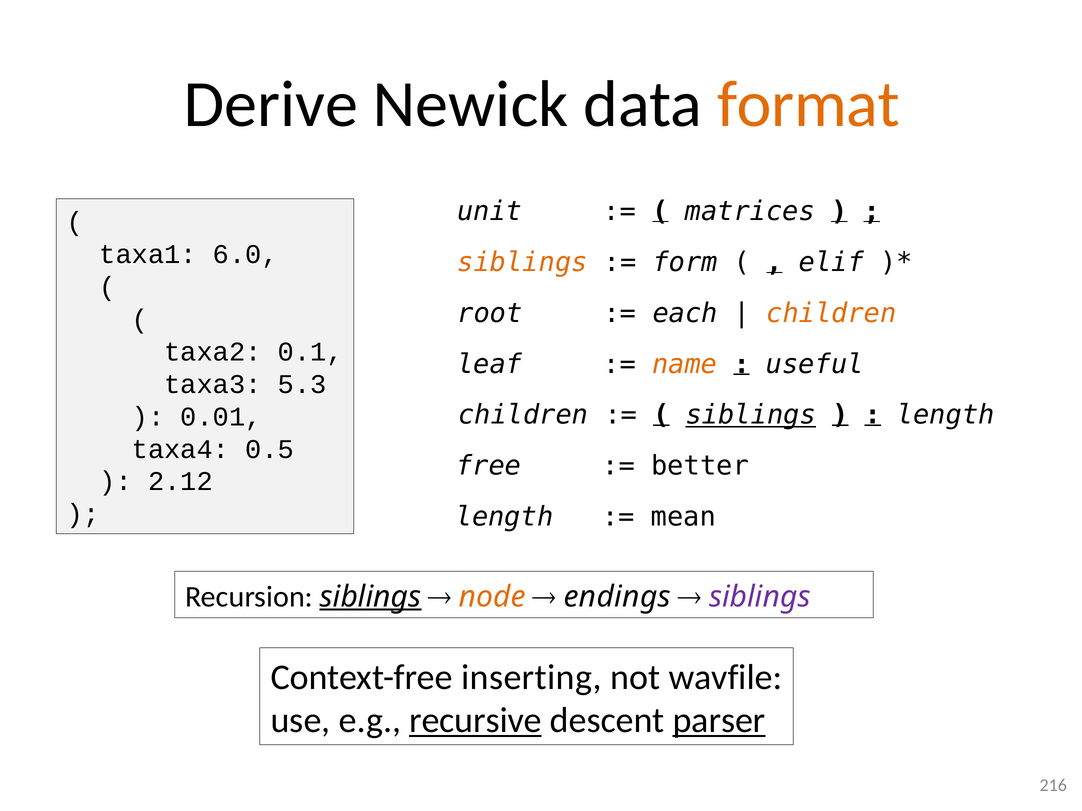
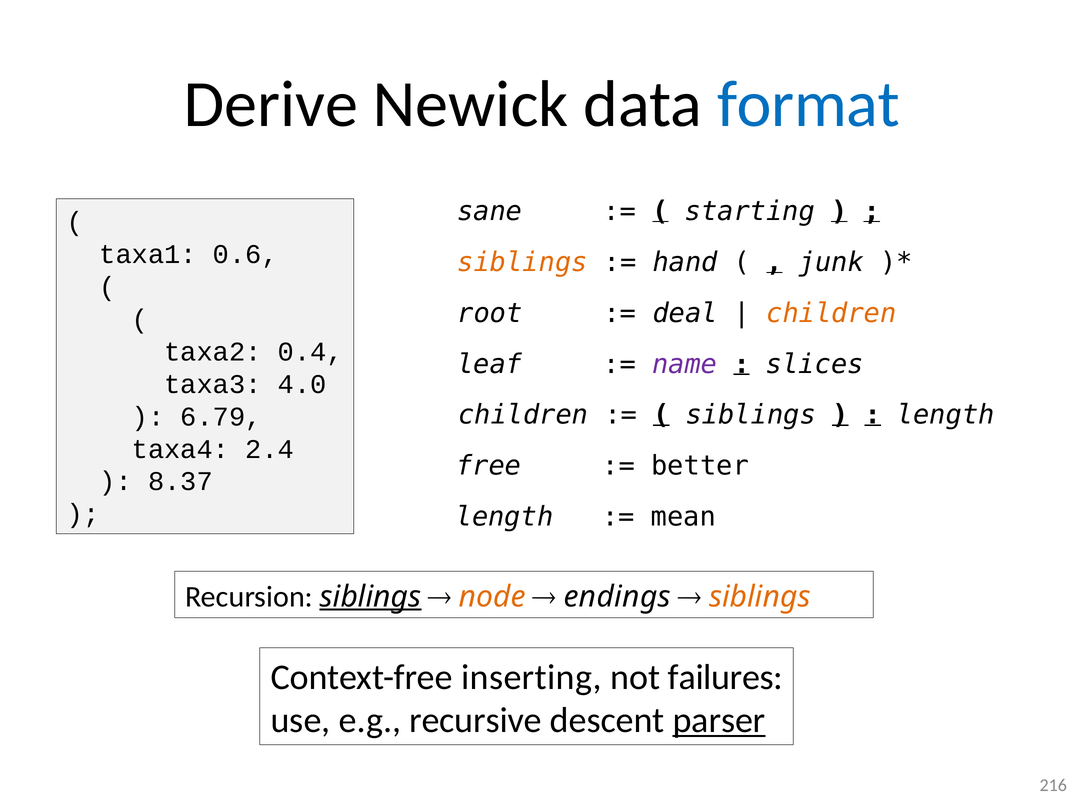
format colour: orange -> blue
unit: unit -> sane
matrices: matrices -> starting
6.0: 6.0 -> 0.6
form: form -> hand
elif: elif -> junk
each: each -> deal
0.1: 0.1 -> 0.4
name colour: orange -> purple
useful: useful -> slices
5.3: 5.3 -> 4.0
siblings at (751, 415) underline: present -> none
0.01: 0.01 -> 6.79
0.5: 0.5 -> 2.4
2.12: 2.12 -> 8.37
siblings at (760, 597) colour: purple -> orange
wavfile: wavfile -> failures
recursive underline: present -> none
